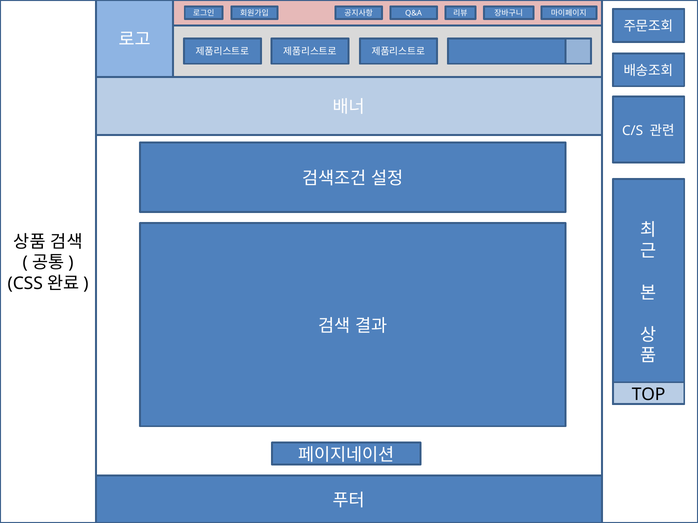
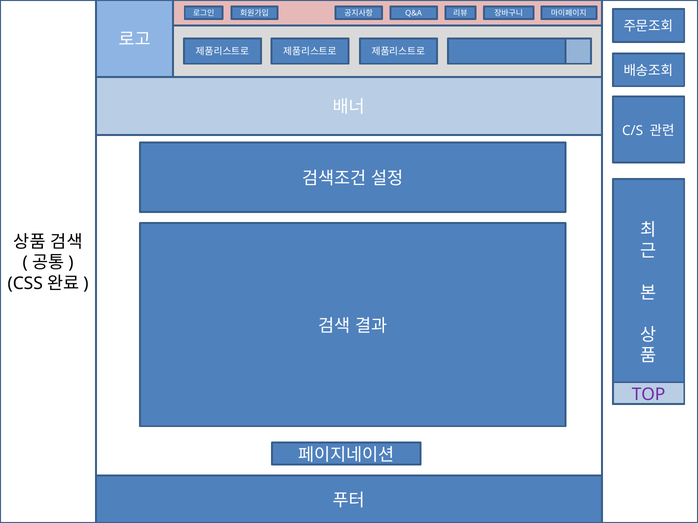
TOP colour: black -> purple
